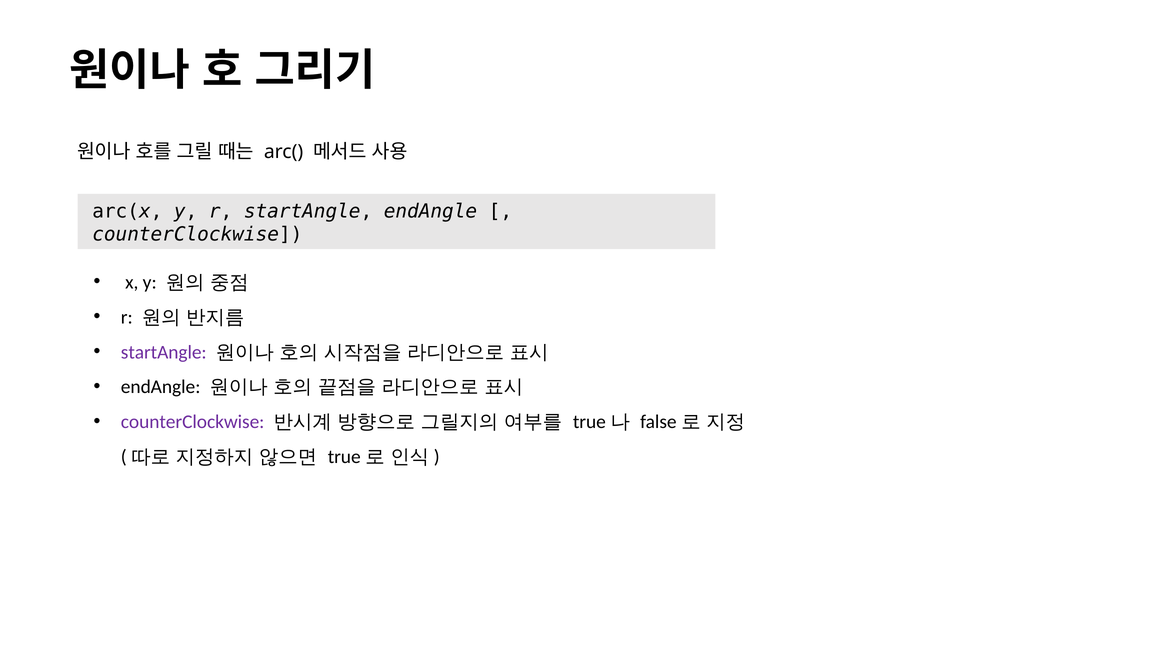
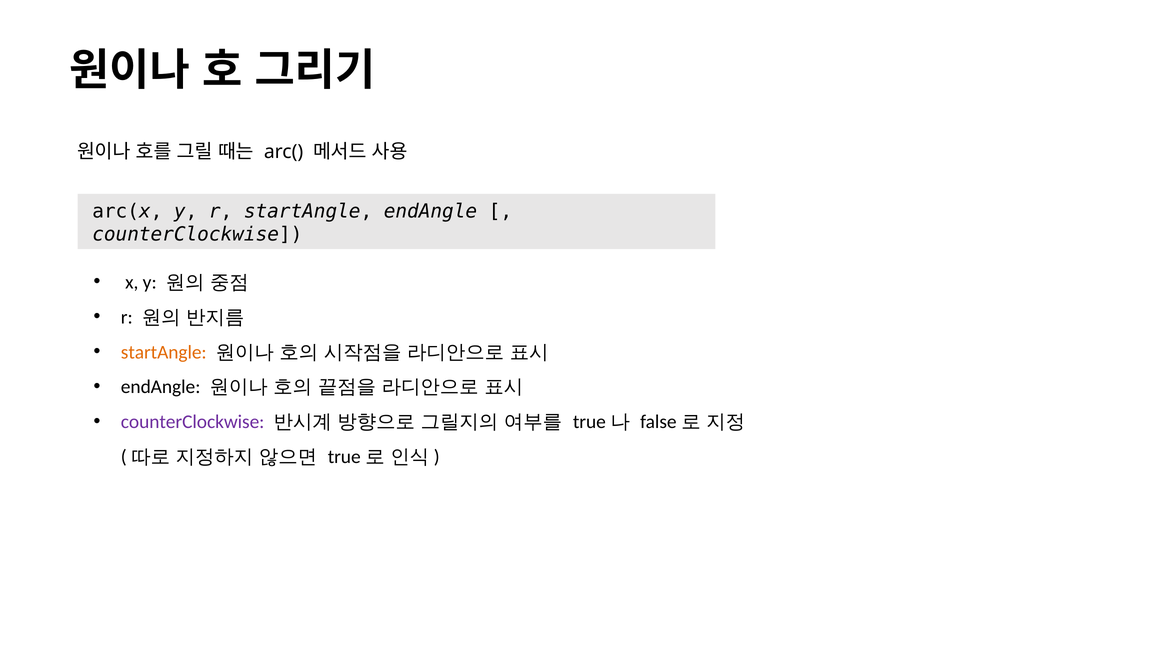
startAngle at (164, 352) colour: purple -> orange
